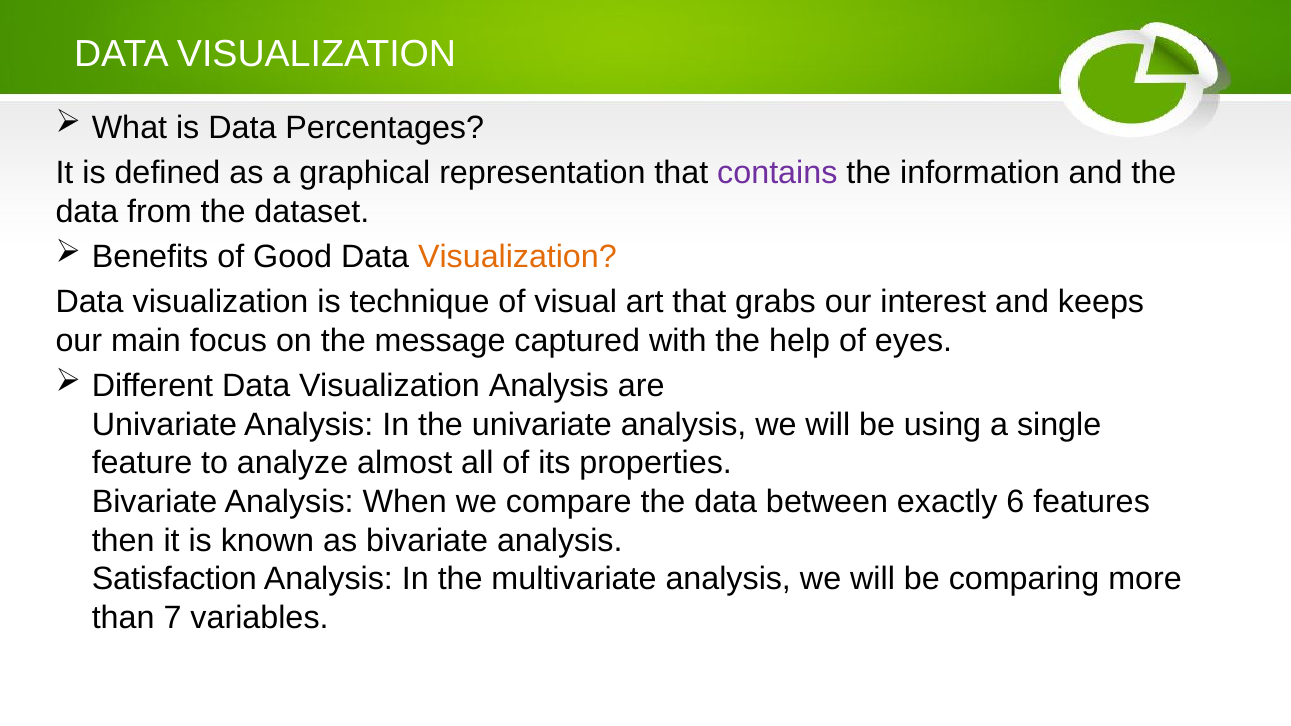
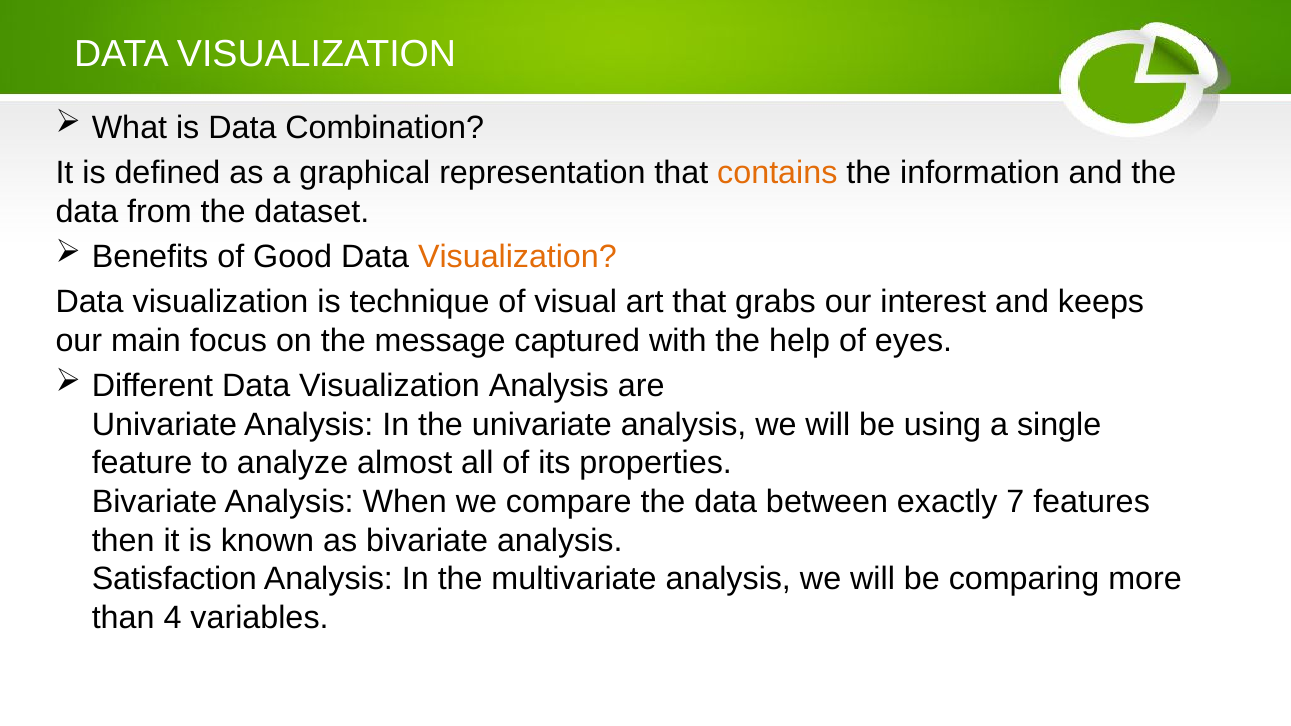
Percentages: Percentages -> Combination
contains colour: purple -> orange
6: 6 -> 7
7: 7 -> 4
